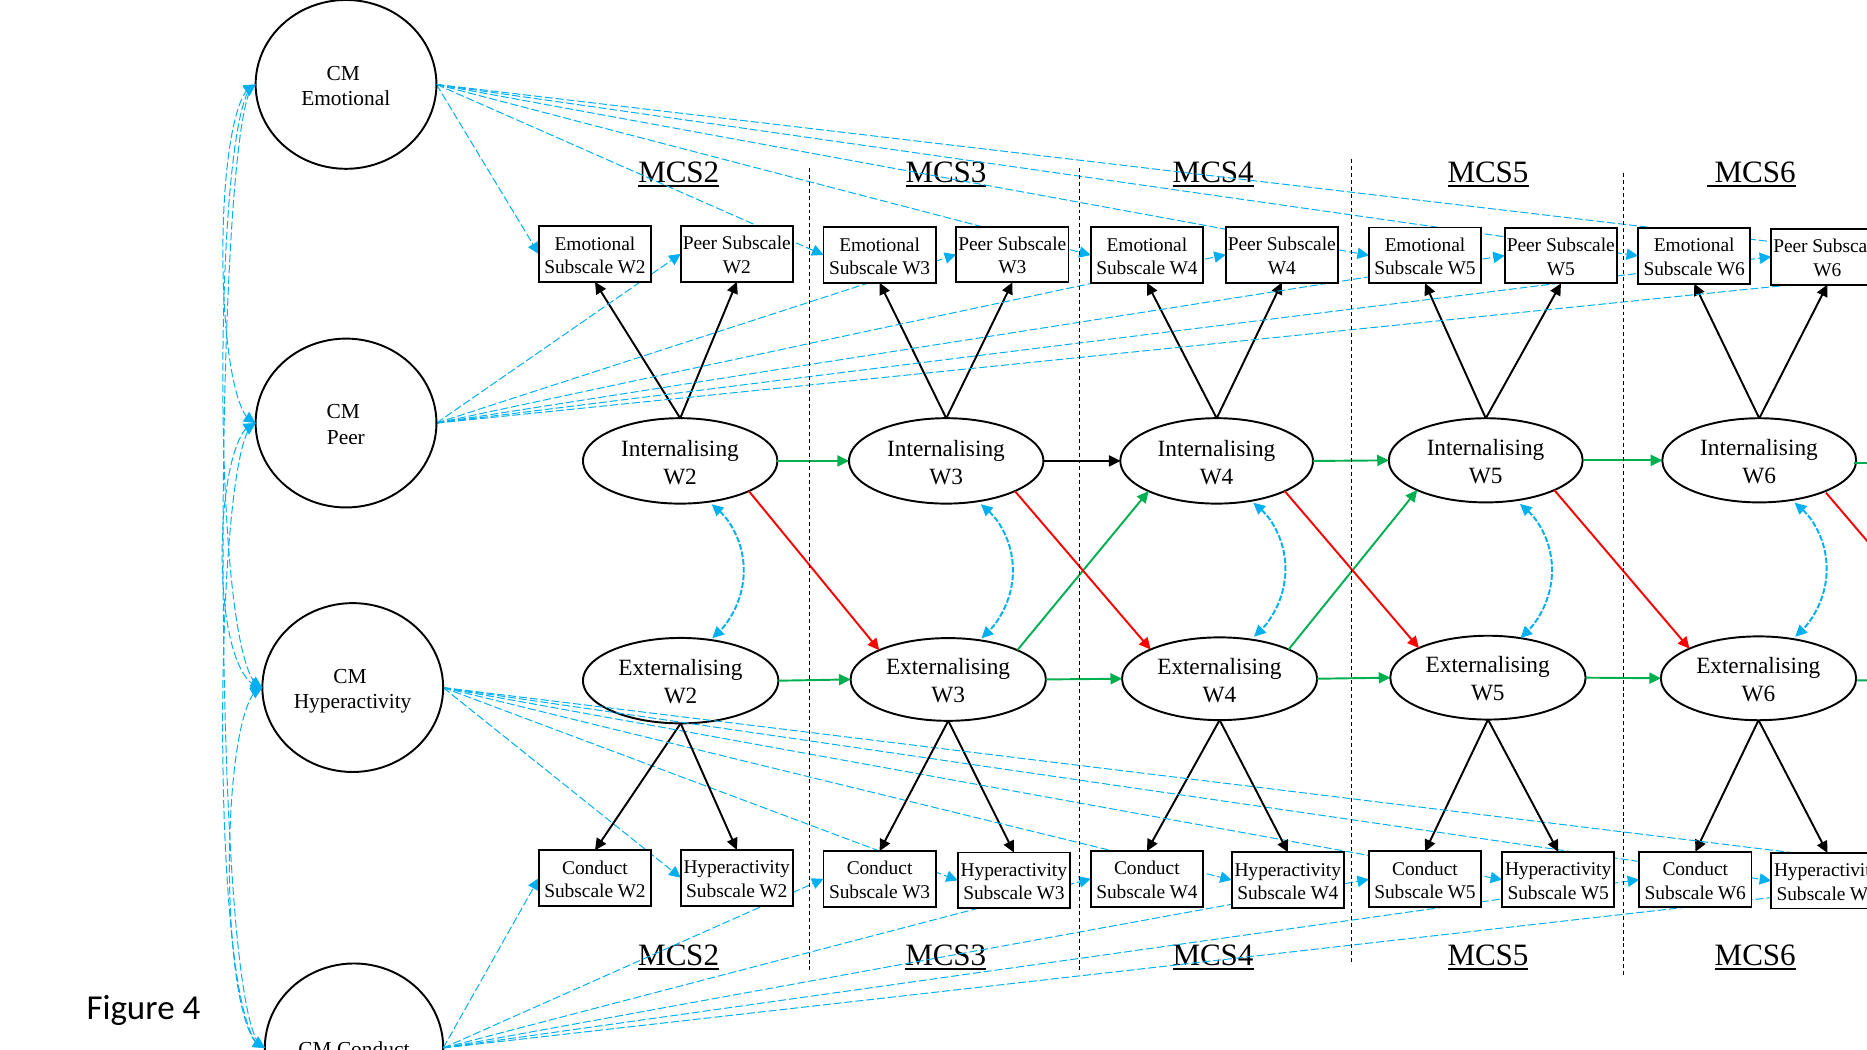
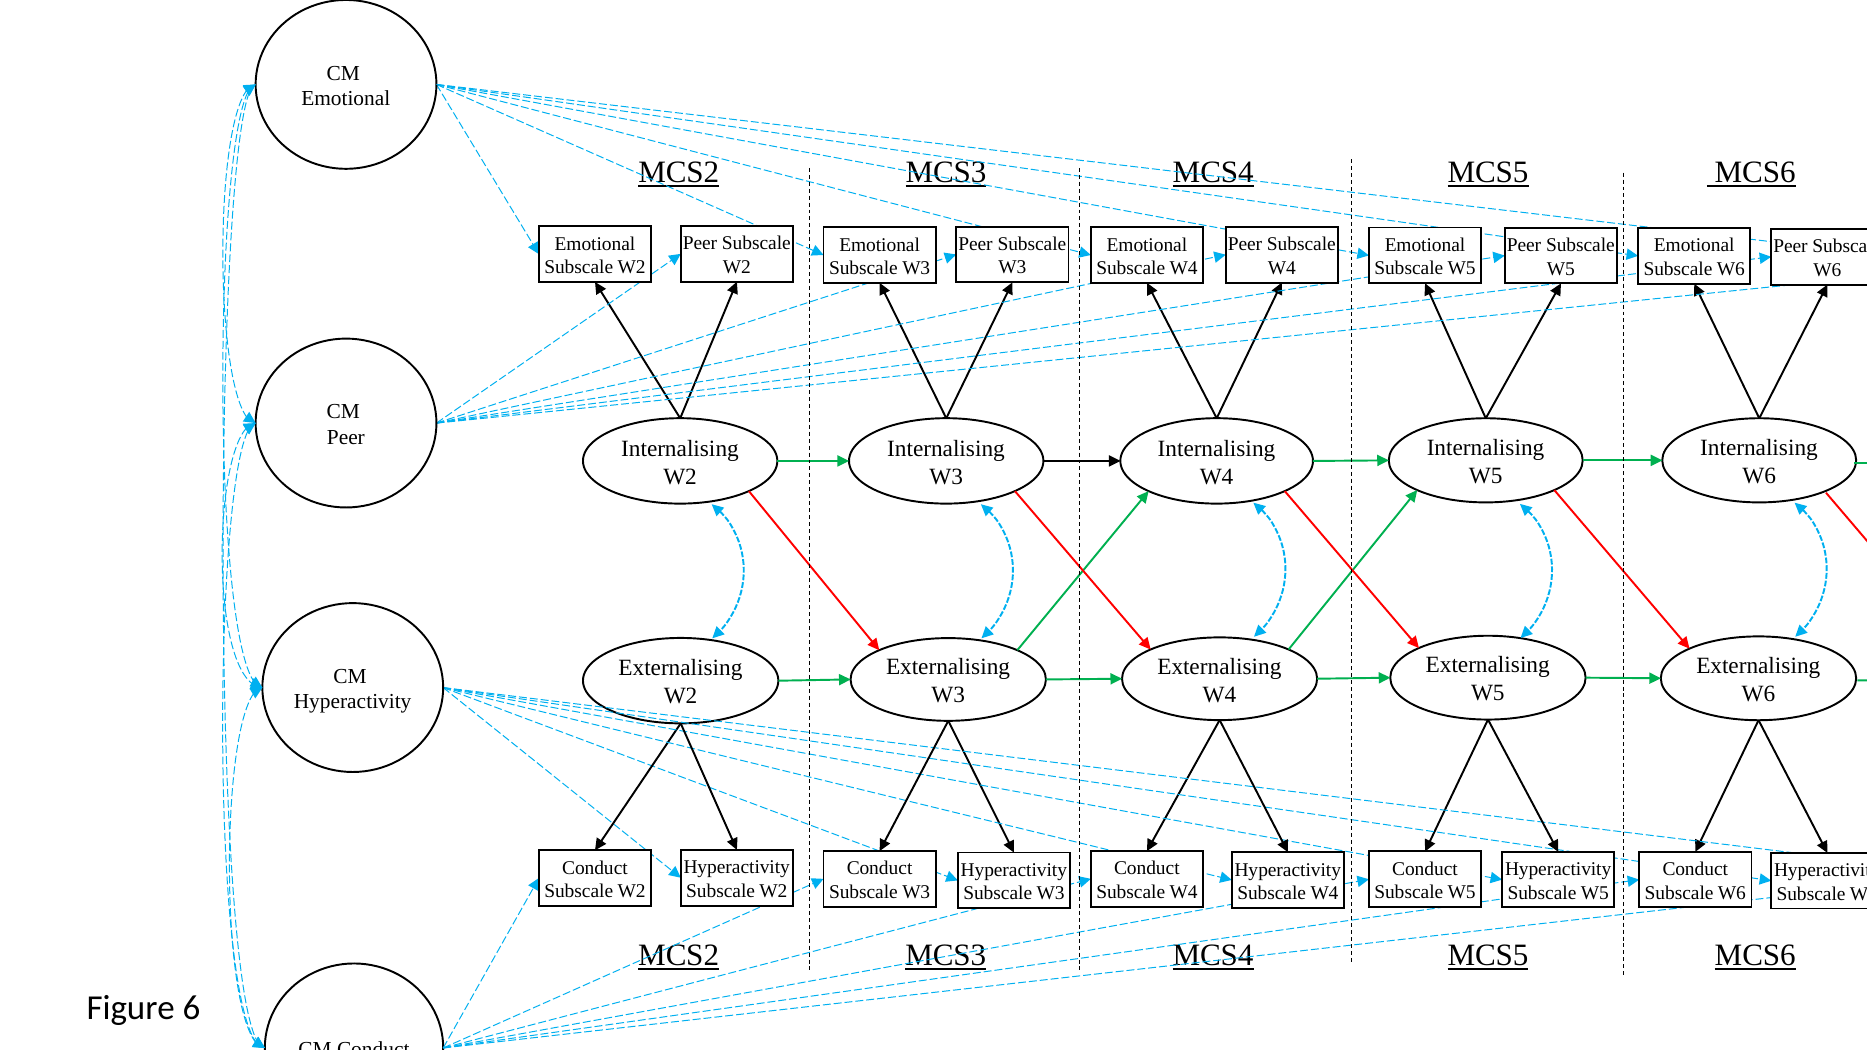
4: 4 -> 6
